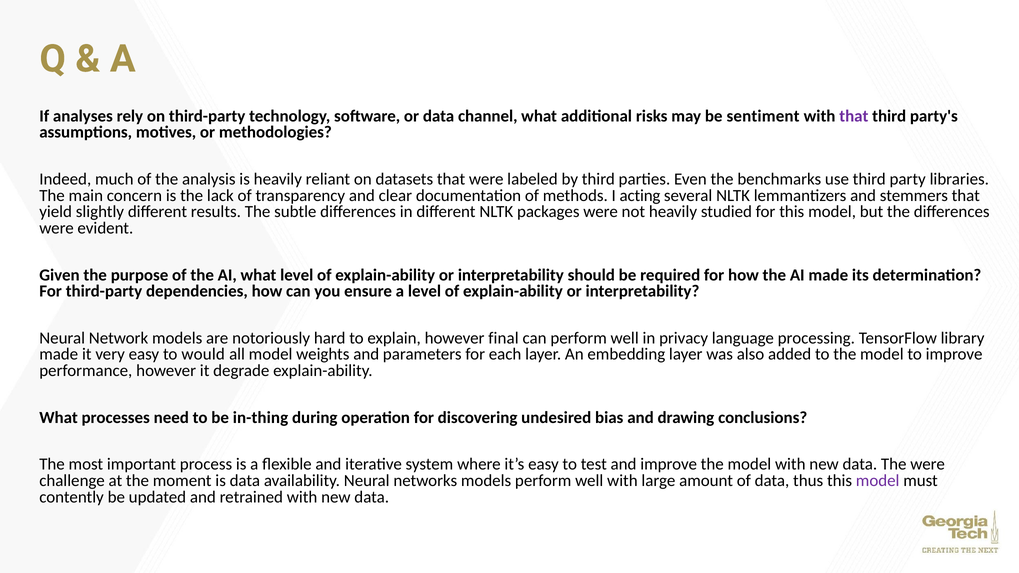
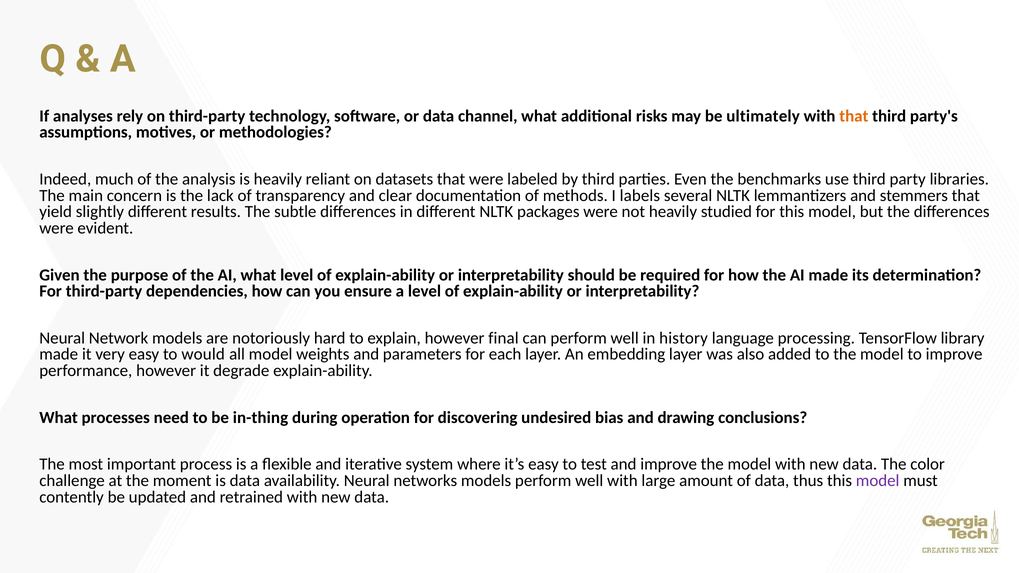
sentiment: sentiment -> ultimately
that at (854, 116) colour: purple -> orange
acting: acting -> labels
privacy: privacy -> history
The were: were -> color
